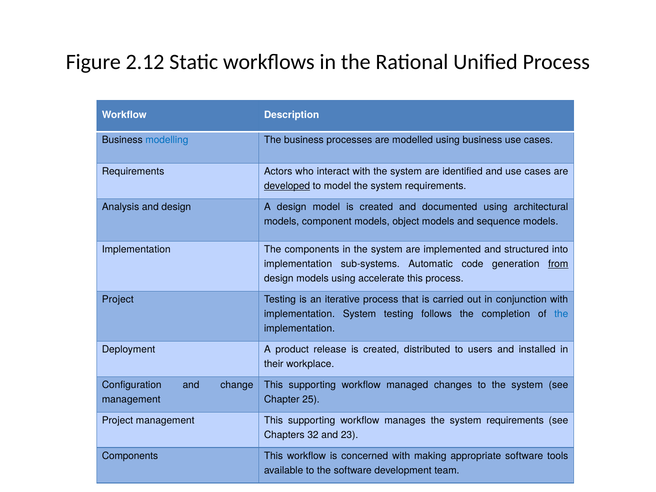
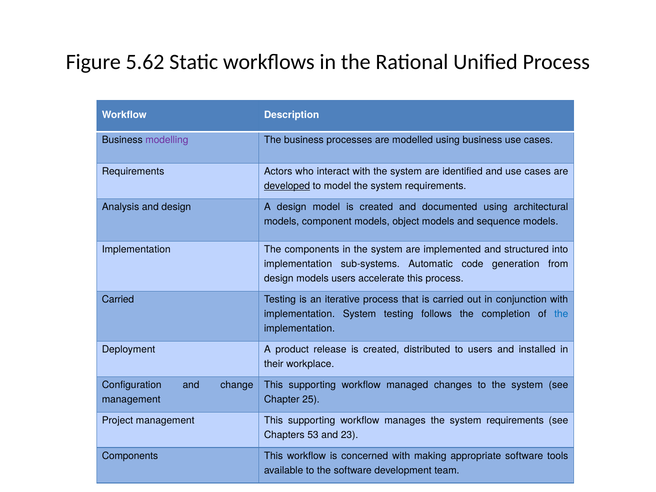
2.12: 2.12 -> 5.62
modelling colour: blue -> purple
from underline: present -> none
models using: using -> users
Project at (118, 300): Project -> Carried
32: 32 -> 53
